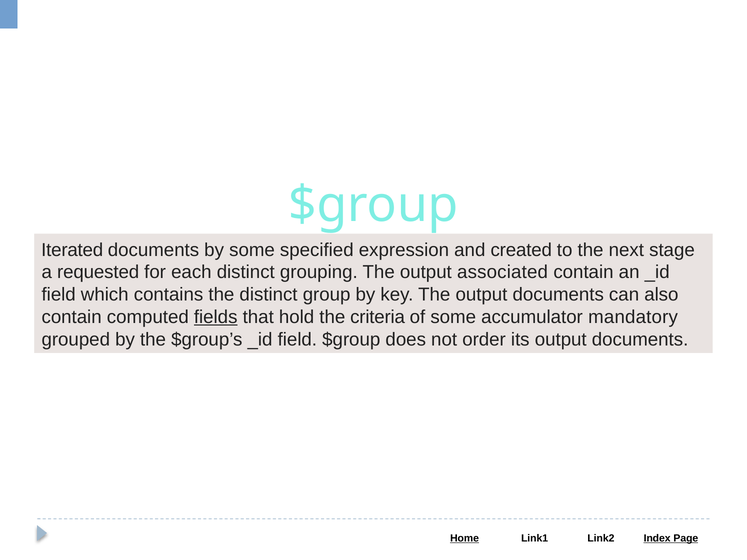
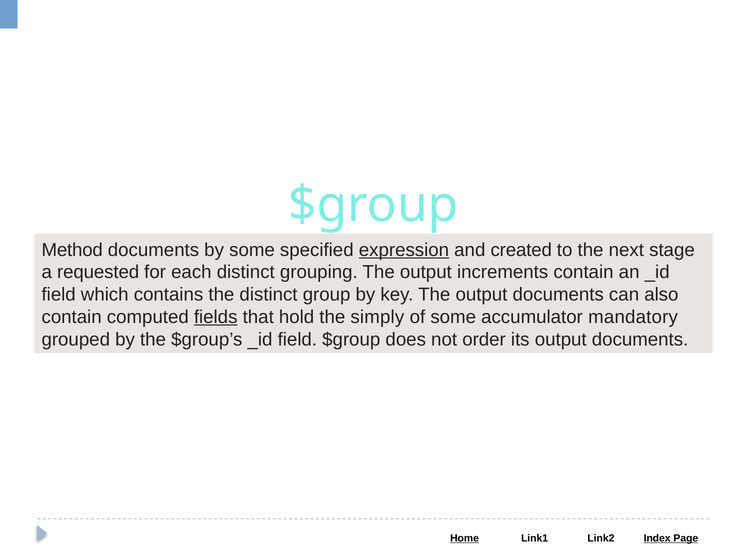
Iterated: Iterated -> Method
expression underline: none -> present
associated: associated -> increments
criteria: criteria -> simply
